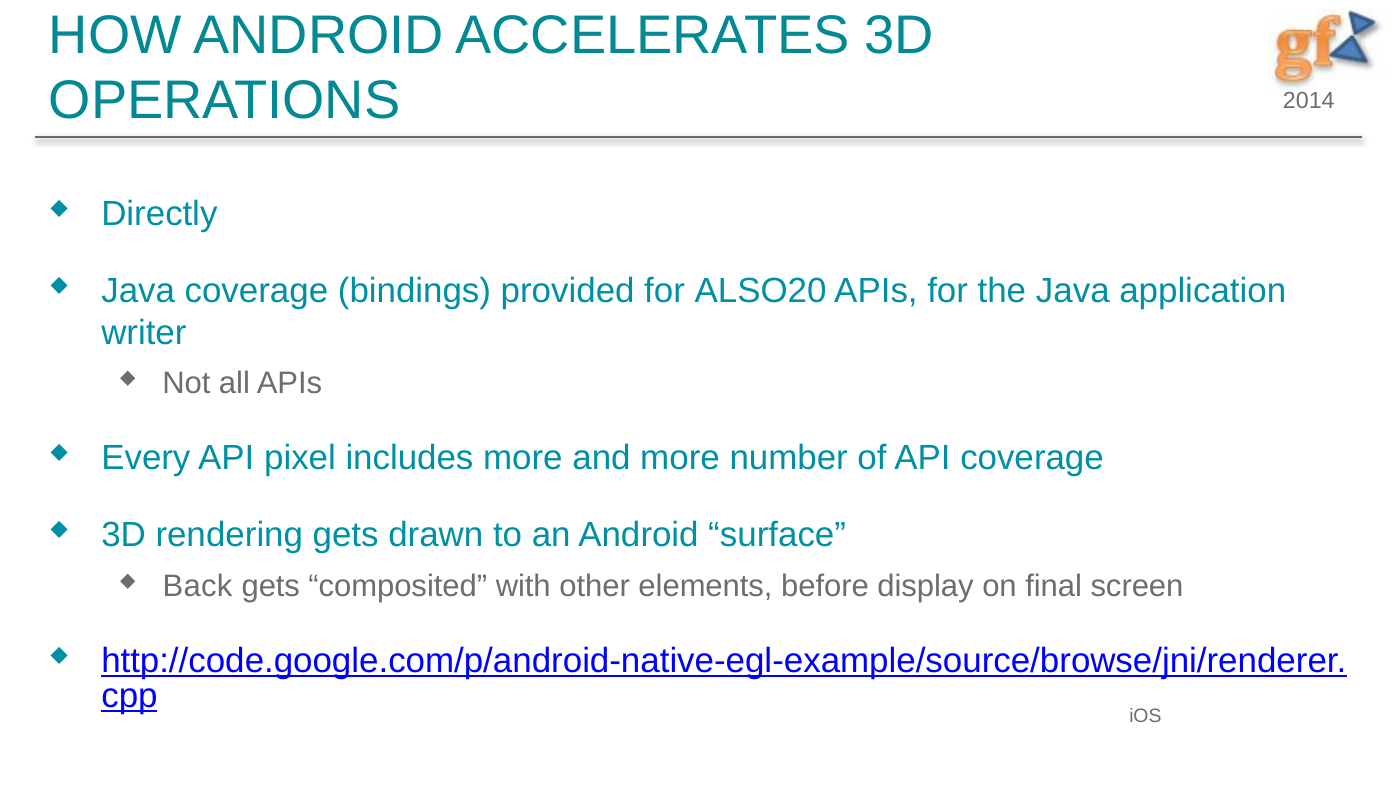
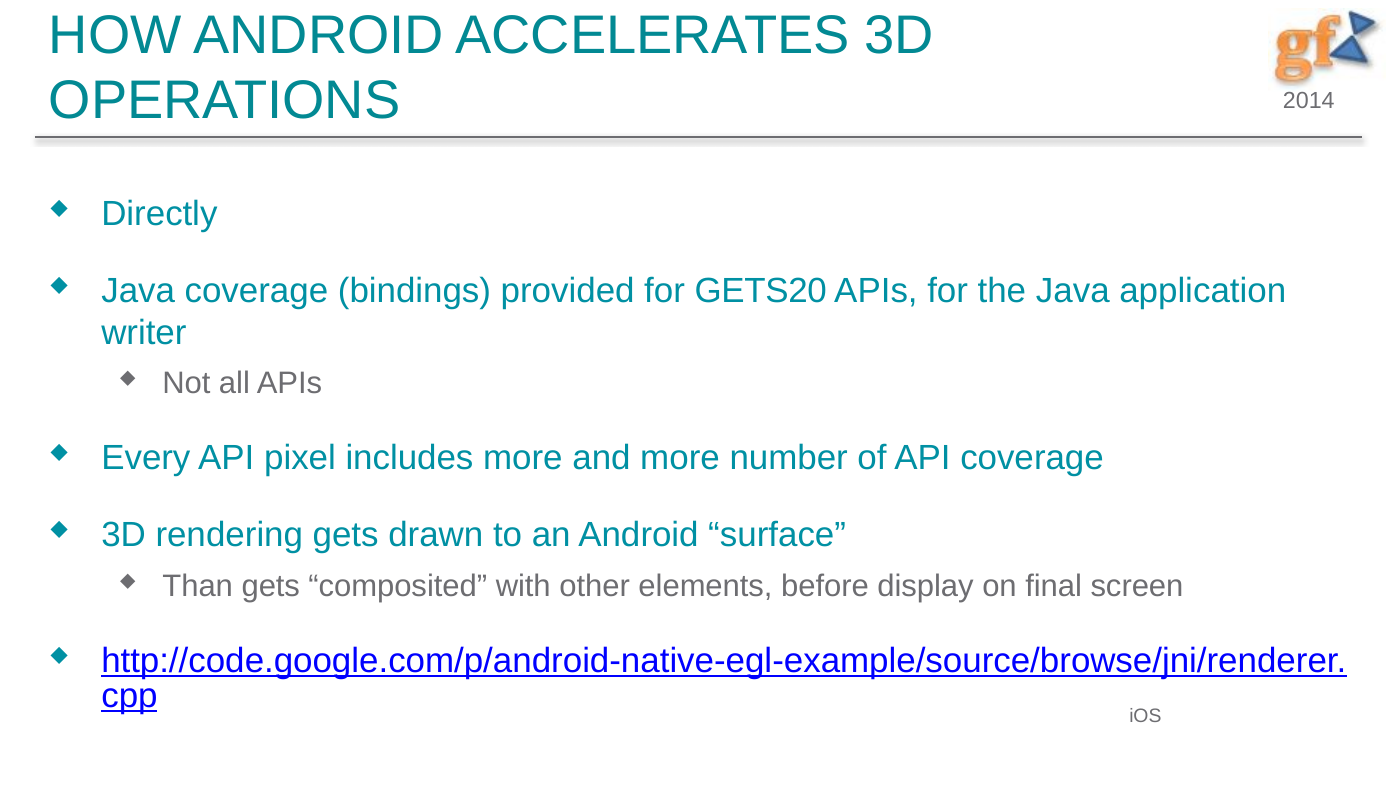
ALSO20: ALSO20 -> GETS20
Back: Back -> Than
